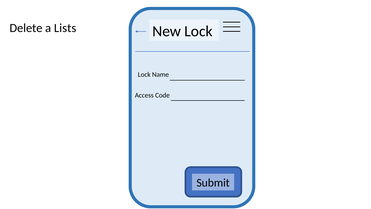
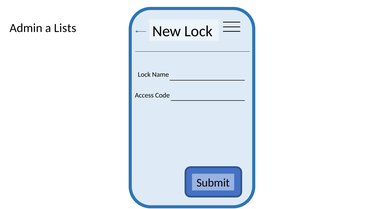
Delete: Delete -> Admin
